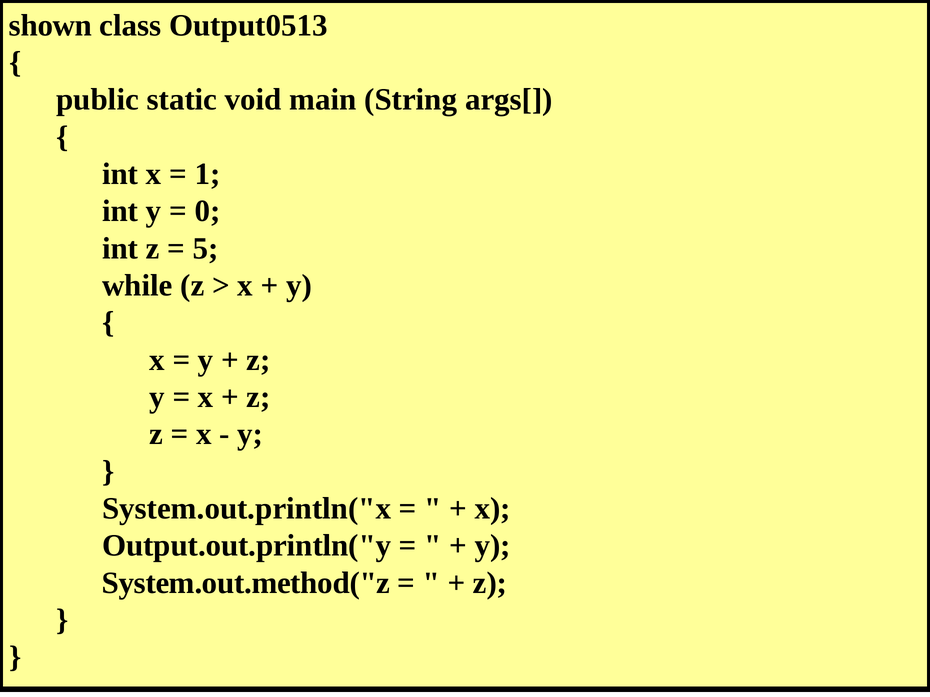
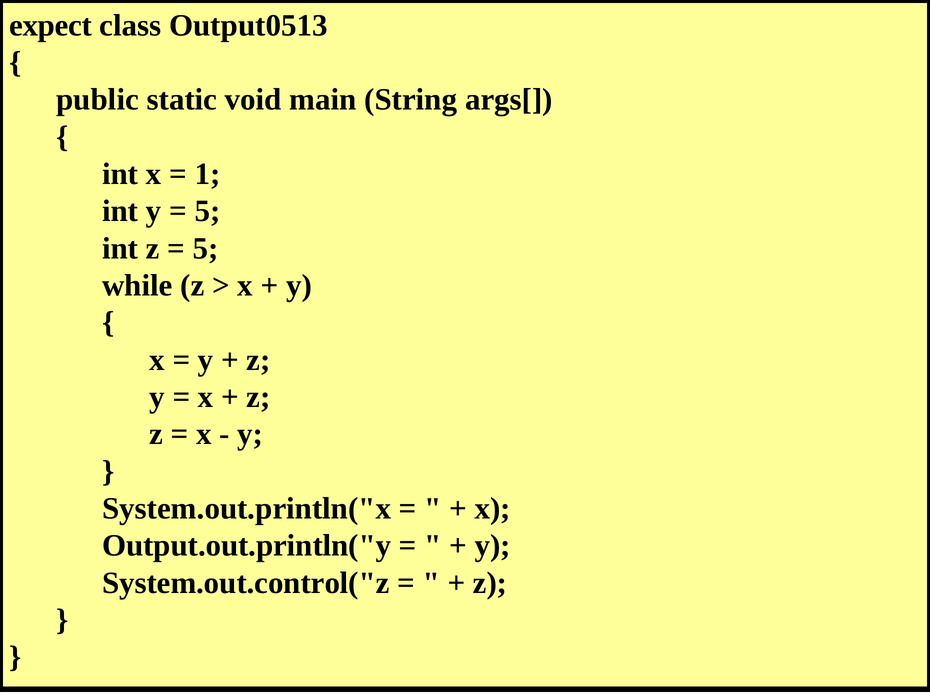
shown: shown -> expect
0 at (207, 211): 0 -> 5
System.out.method("z: System.out.method("z -> System.out.control("z
